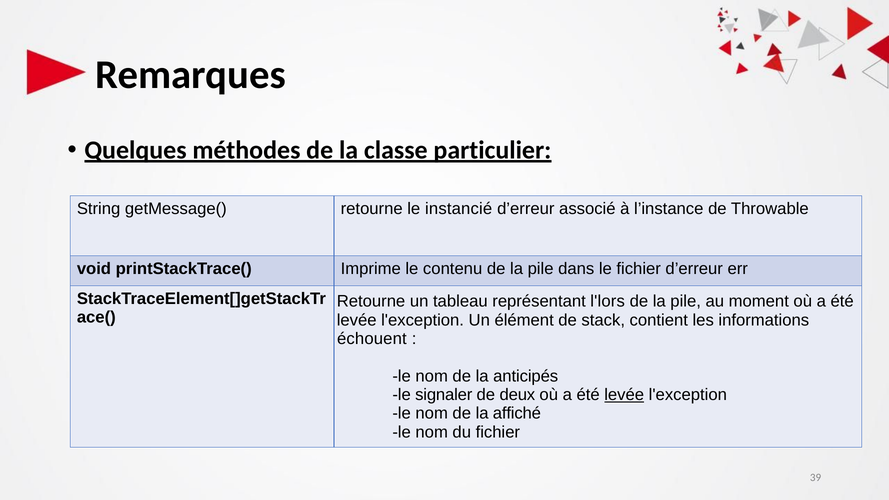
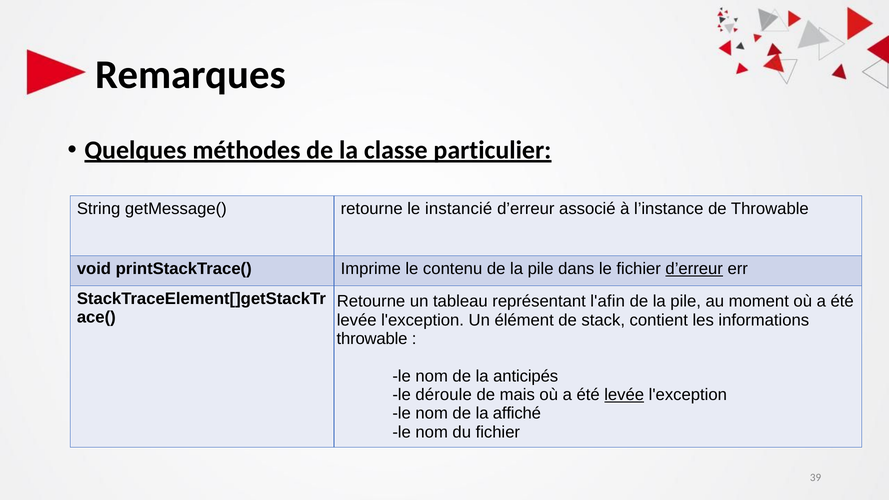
d’erreur at (694, 269) underline: none -> present
l'lors: l'lors -> l'afin
échouent at (372, 339): échouent -> throwable
signaler: signaler -> déroule
deux: deux -> mais
